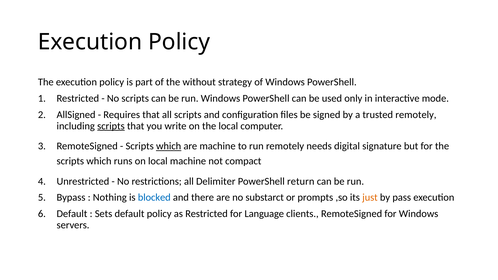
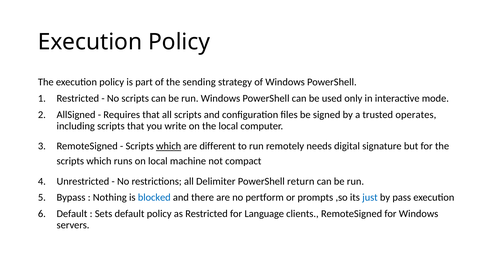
without: without -> sending
trusted remotely: remotely -> operates
scripts at (111, 126) underline: present -> none
are machine: machine -> different
substarct: substarct -> pertform
just colour: orange -> blue
